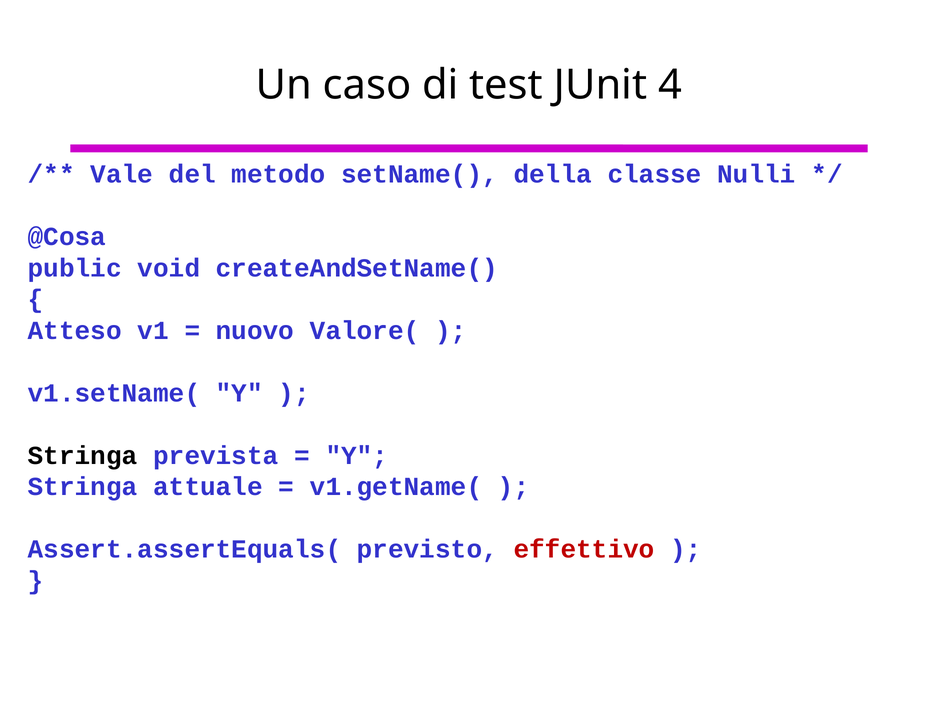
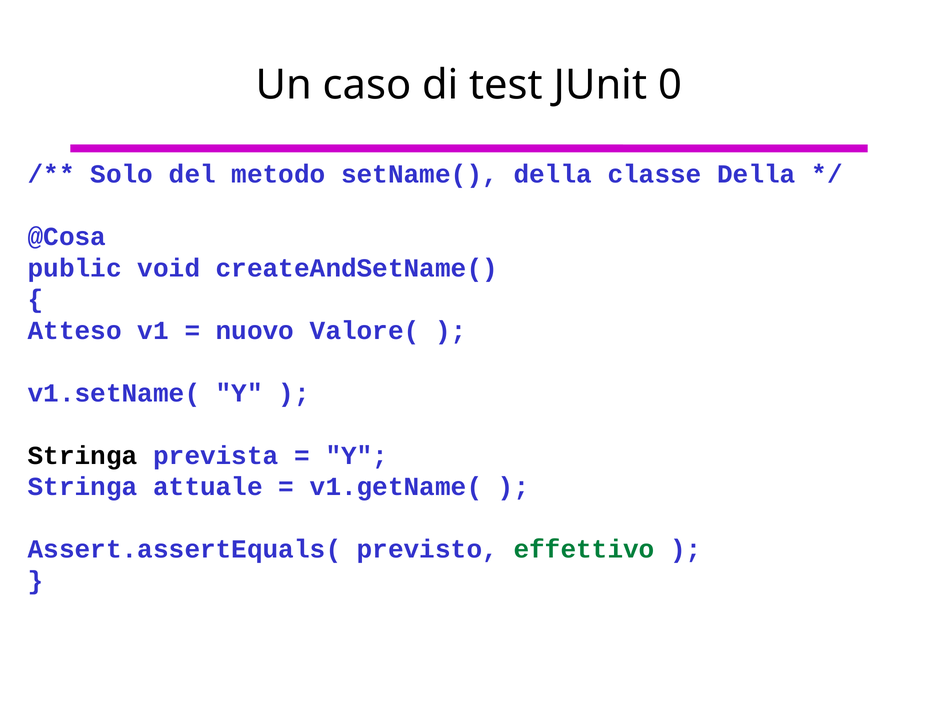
4: 4 -> 0
Vale: Vale -> Solo
classe Nulli: Nulli -> Della
effettivo colour: red -> green
